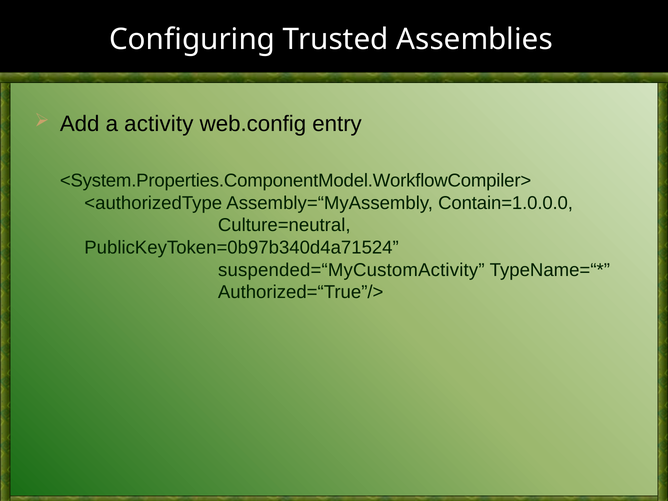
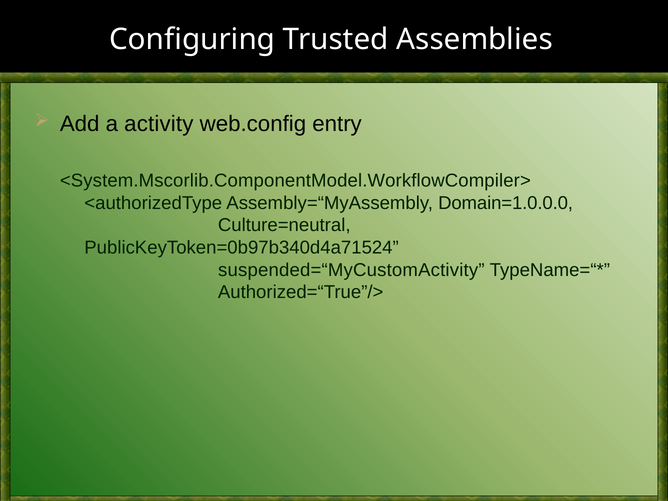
<System.Properties.ComponentModel.WorkflowCompiler>: <System.Properties.ComponentModel.WorkflowCompiler> -> <System.Mscorlib.ComponentModel.WorkflowCompiler>
Contain=1.0.0.0: Contain=1.0.0.0 -> Domain=1.0.0.0
